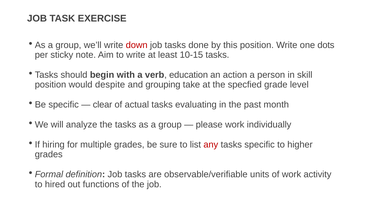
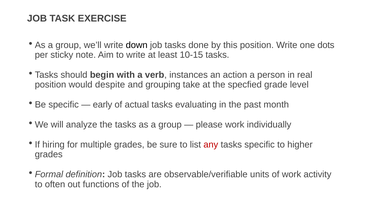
down colour: red -> black
education: education -> instances
skill: skill -> real
clear: clear -> early
hired: hired -> often
